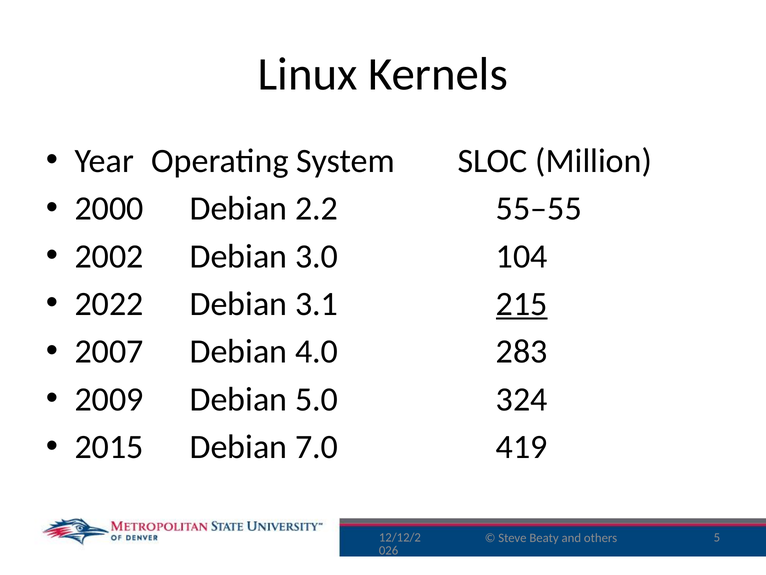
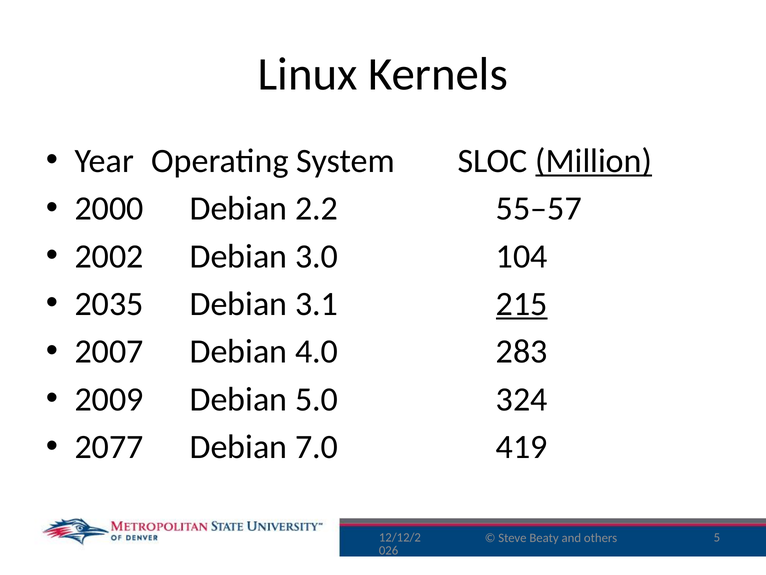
Million underline: none -> present
55–55: 55–55 -> 55–57
2022: 2022 -> 2035
2015: 2015 -> 2077
